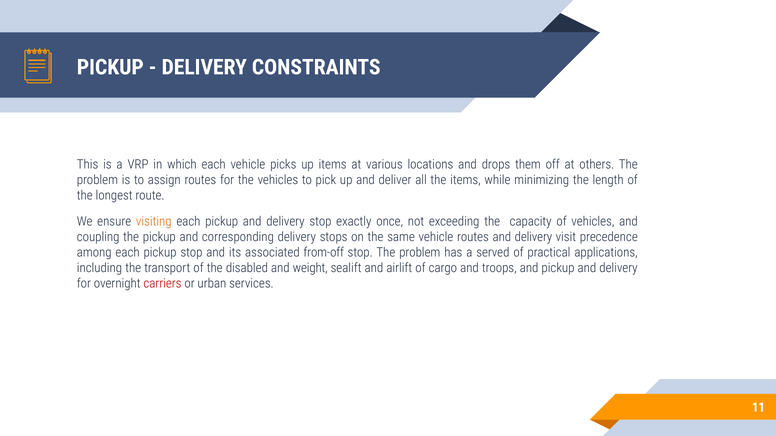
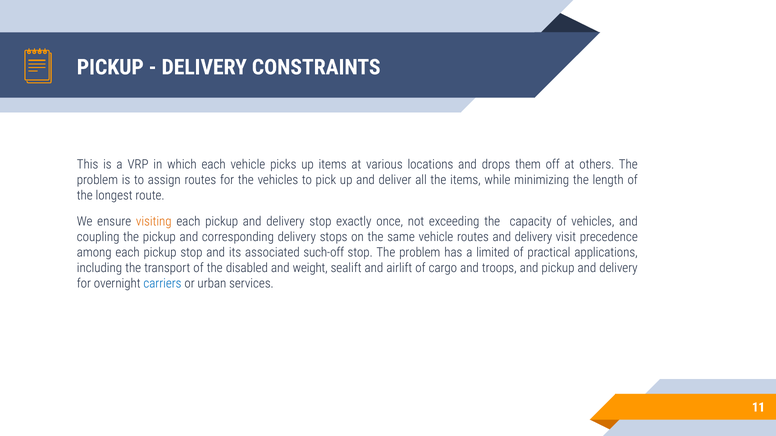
from-off: from-off -> such-off
served: served -> limited
carriers colour: red -> blue
